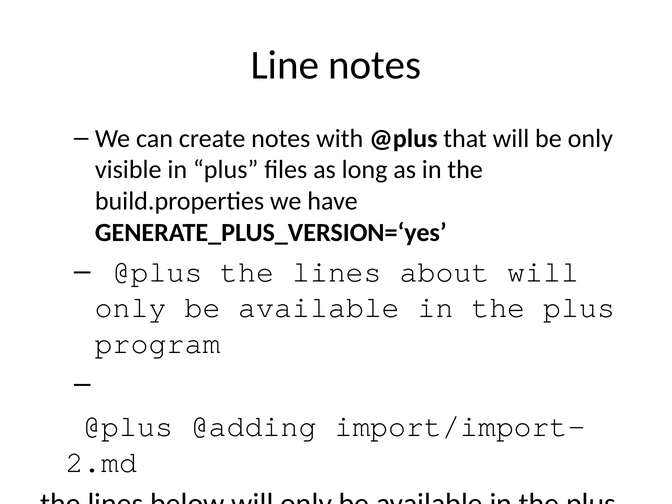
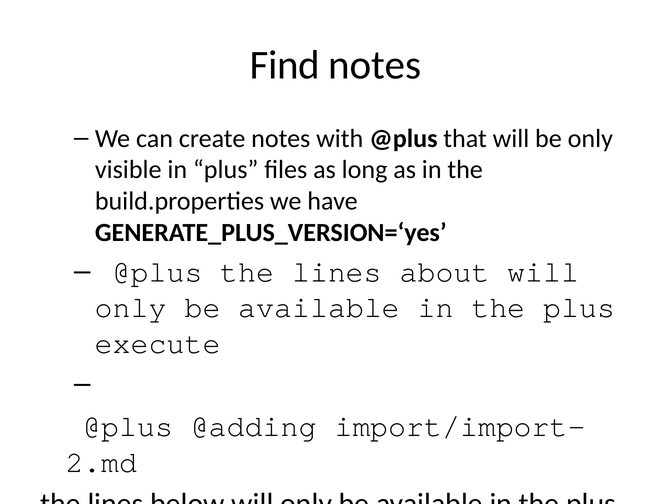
Line at (285, 65): Line -> Find
program: program -> execute
